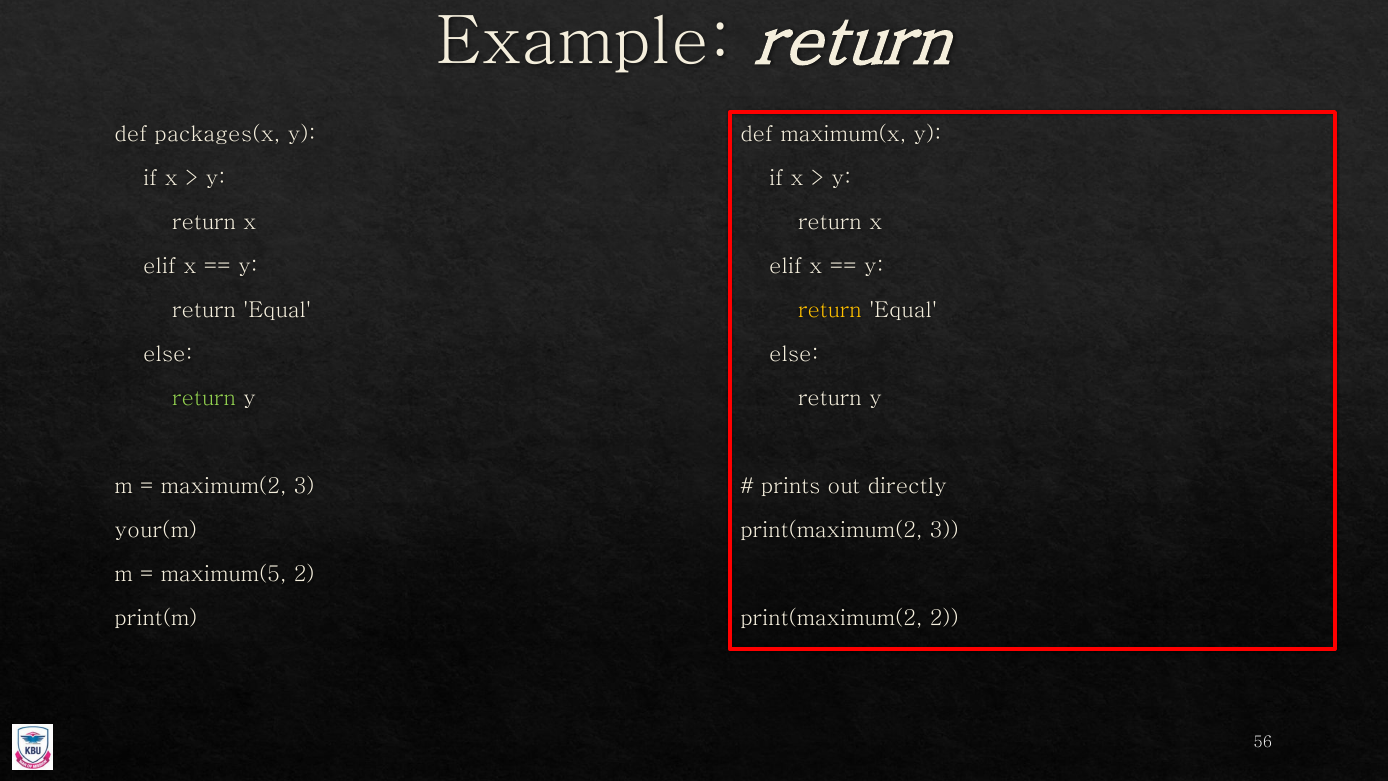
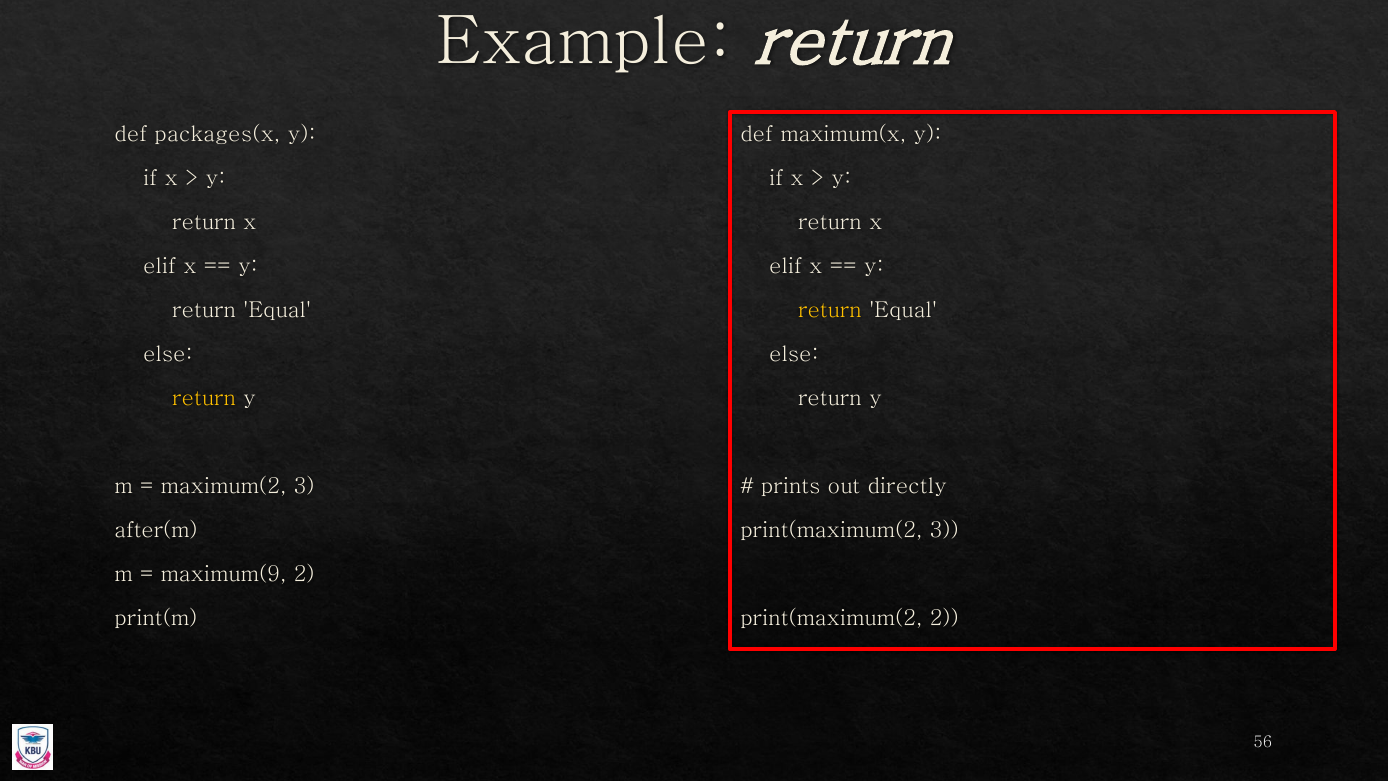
return at (204, 398) colour: light green -> yellow
your(m: your(m -> after(m
maximum(5: maximum(5 -> maximum(9
